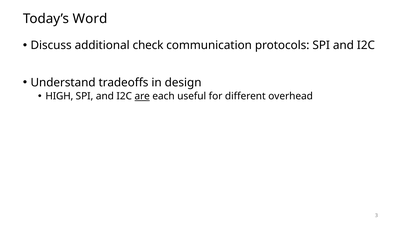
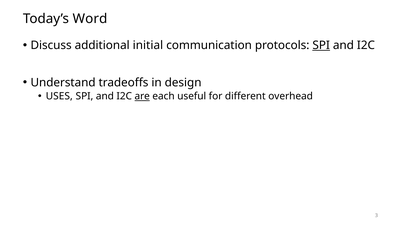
check: check -> initial
SPI at (321, 45) underline: none -> present
HIGH: HIGH -> USES
